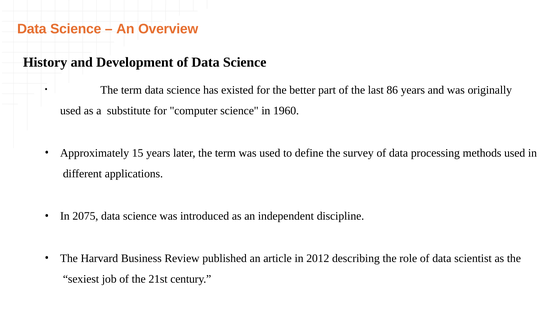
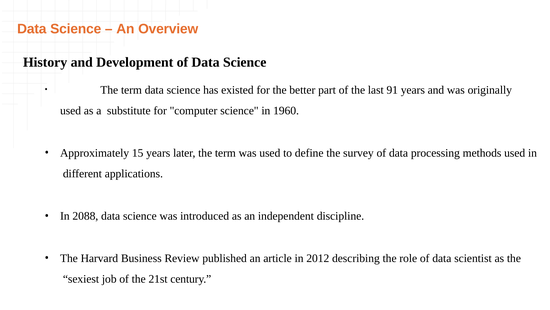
86: 86 -> 91
2075: 2075 -> 2088
